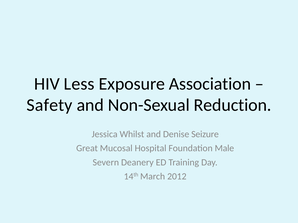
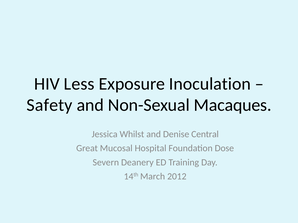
Association: Association -> Inoculation
Reduction: Reduction -> Macaques
Seizure: Seizure -> Central
Male: Male -> Dose
